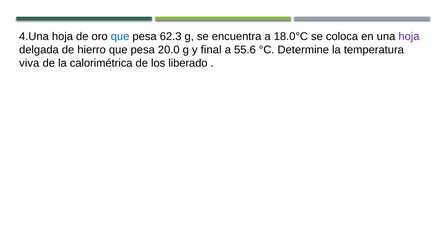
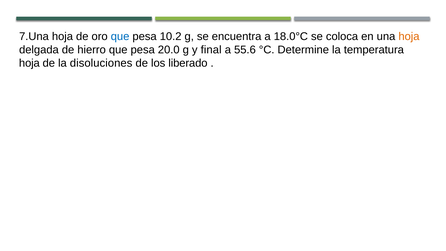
4.Una: 4.Una -> 7.Una
62.3: 62.3 -> 10.2
hoja at (409, 36) colour: purple -> orange
viva at (29, 63): viva -> hoja
calorimétrica: calorimétrica -> disoluciones
